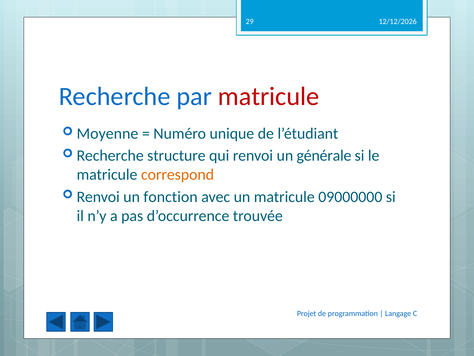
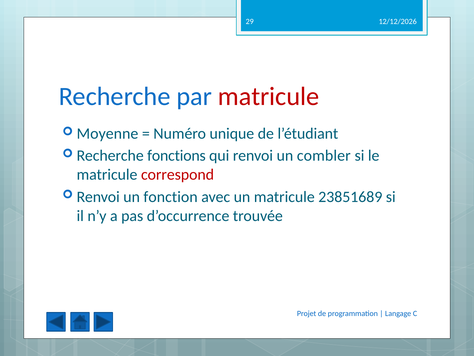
structure: structure -> fonctions
générale: générale -> combler
correspond colour: orange -> red
09000000: 09000000 -> 23851689
